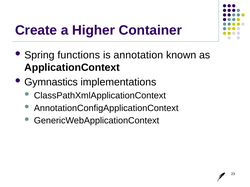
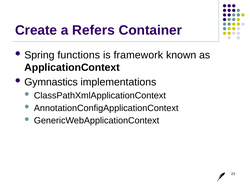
Higher: Higher -> Refers
annotation: annotation -> framework
